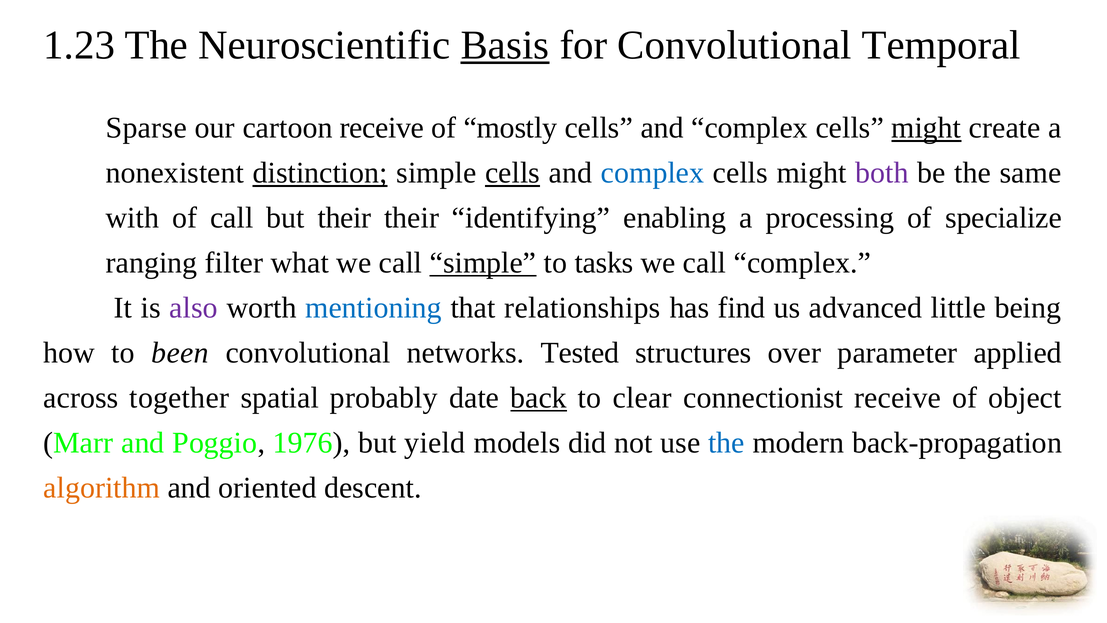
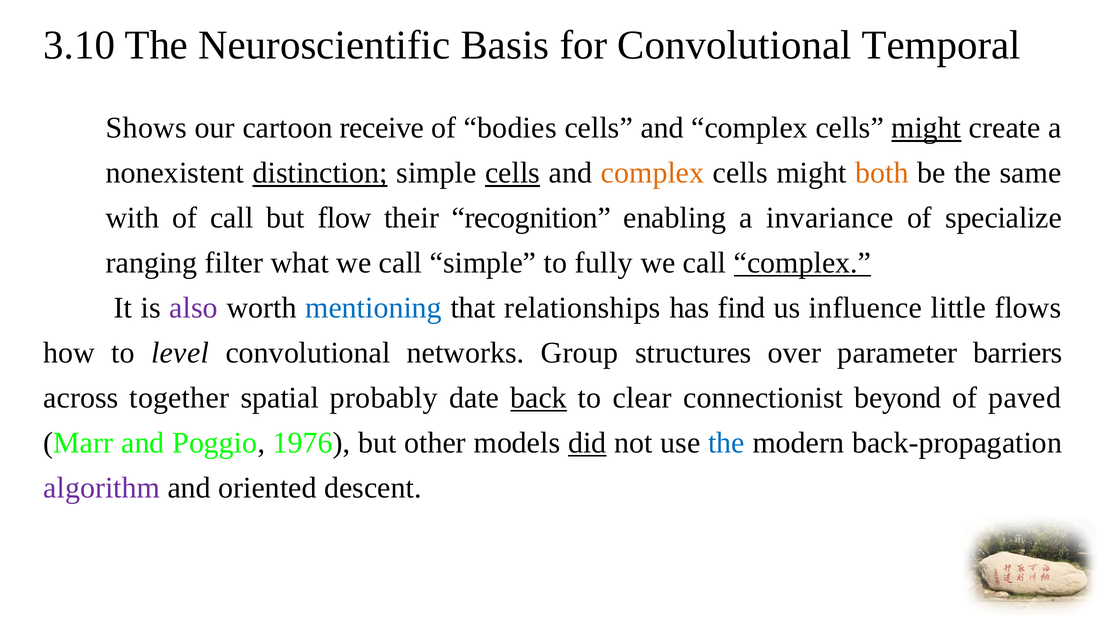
1.23: 1.23 -> 3.10
Basis underline: present -> none
Sparse: Sparse -> Shows
mostly: mostly -> bodies
complex at (653, 173) colour: blue -> orange
both colour: purple -> orange
but their: their -> flow
identifying: identifying -> recognition
processing: processing -> invariance
simple at (483, 263) underline: present -> none
tasks: tasks -> fully
complex at (802, 263) underline: none -> present
advanced: advanced -> influence
being: being -> flows
been: been -> level
Tested: Tested -> Group
applied: applied -> barriers
connectionist receive: receive -> beyond
object: object -> paved
yield: yield -> other
did underline: none -> present
algorithm colour: orange -> purple
